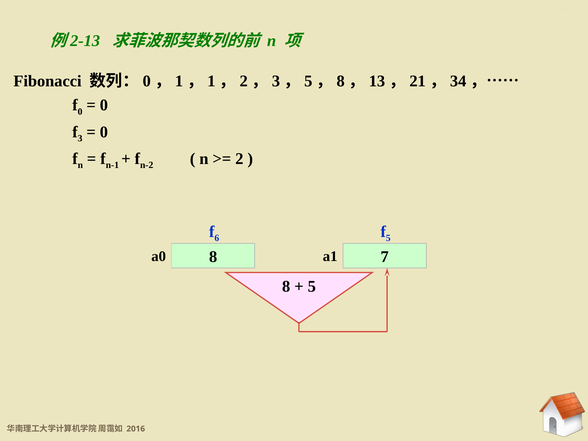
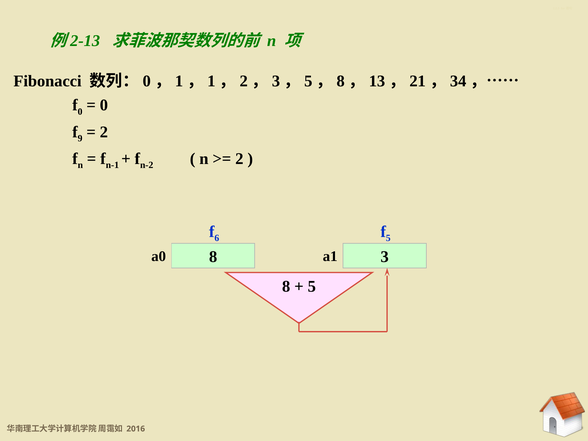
3: 3 -> 9
0 at (104, 132): 0 -> 2
7: 7 -> 3
